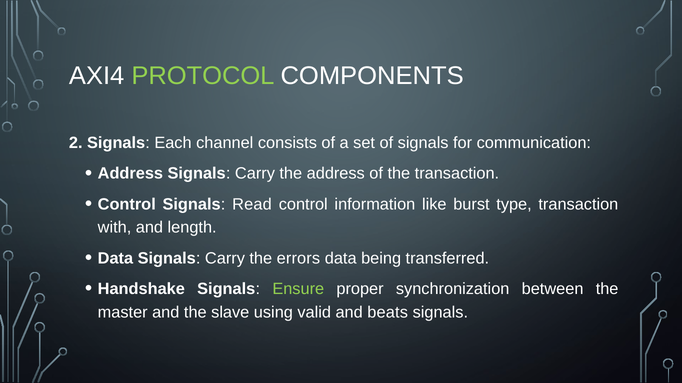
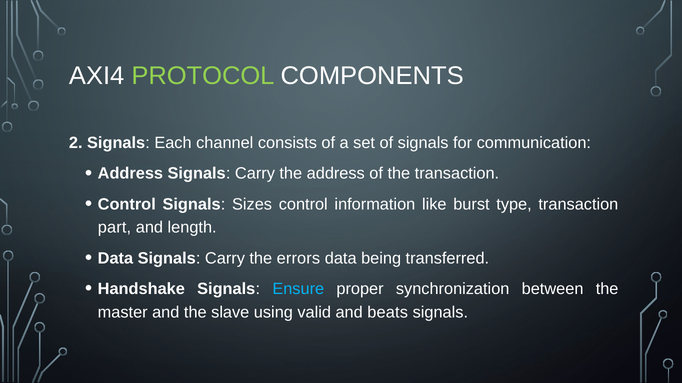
Read: Read -> Sizes
with: with -> part
Ensure colour: light green -> light blue
